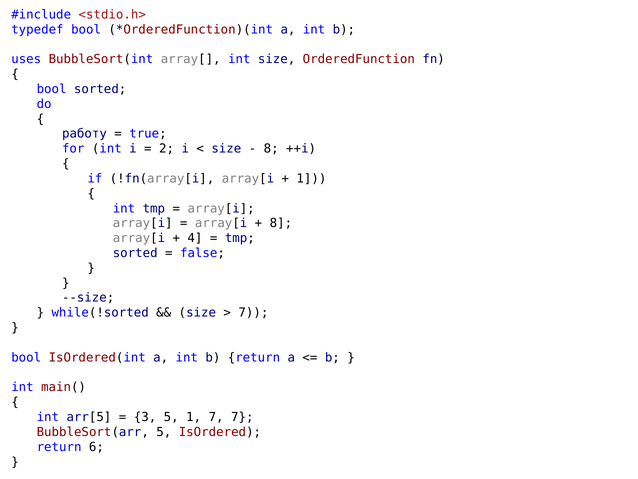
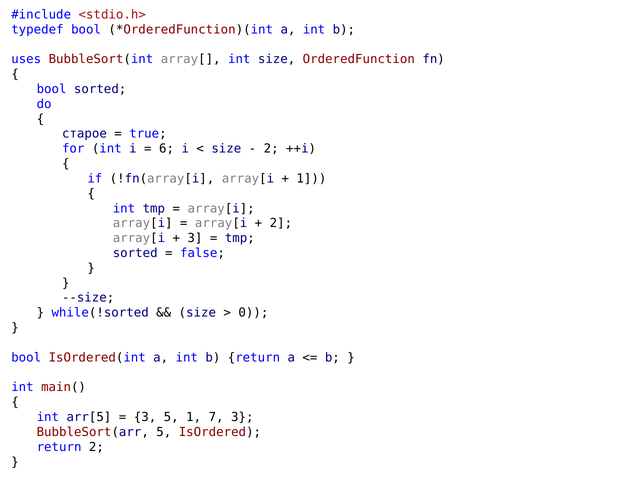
работу: работу -> старое
2: 2 -> 6
8 at (271, 149): 8 -> 2
8 at (281, 223): 8 -> 2
4 at (195, 238): 4 -> 3
7 at (253, 312): 7 -> 0
7 7: 7 -> 3
return 6: 6 -> 2
